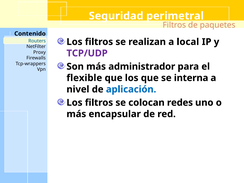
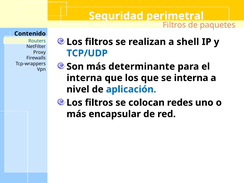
local: local -> shell
TCP/UDP colour: purple -> blue
administrador: administrador -> determinante
flexible at (84, 78): flexible -> interna
